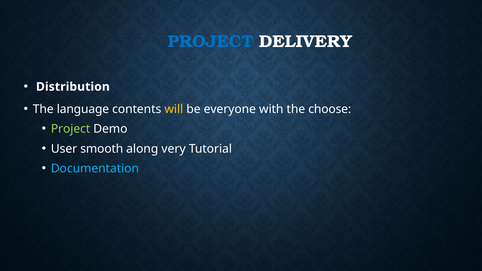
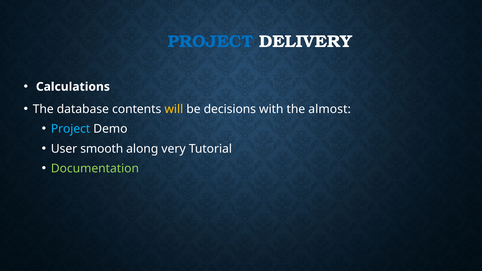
Distribution: Distribution -> Calculations
language: language -> database
everyone: everyone -> decisions
choose: choose -> almost
Project at (71, 129) colour: light green -> light blue
Documentation colour: light blue -> light green
